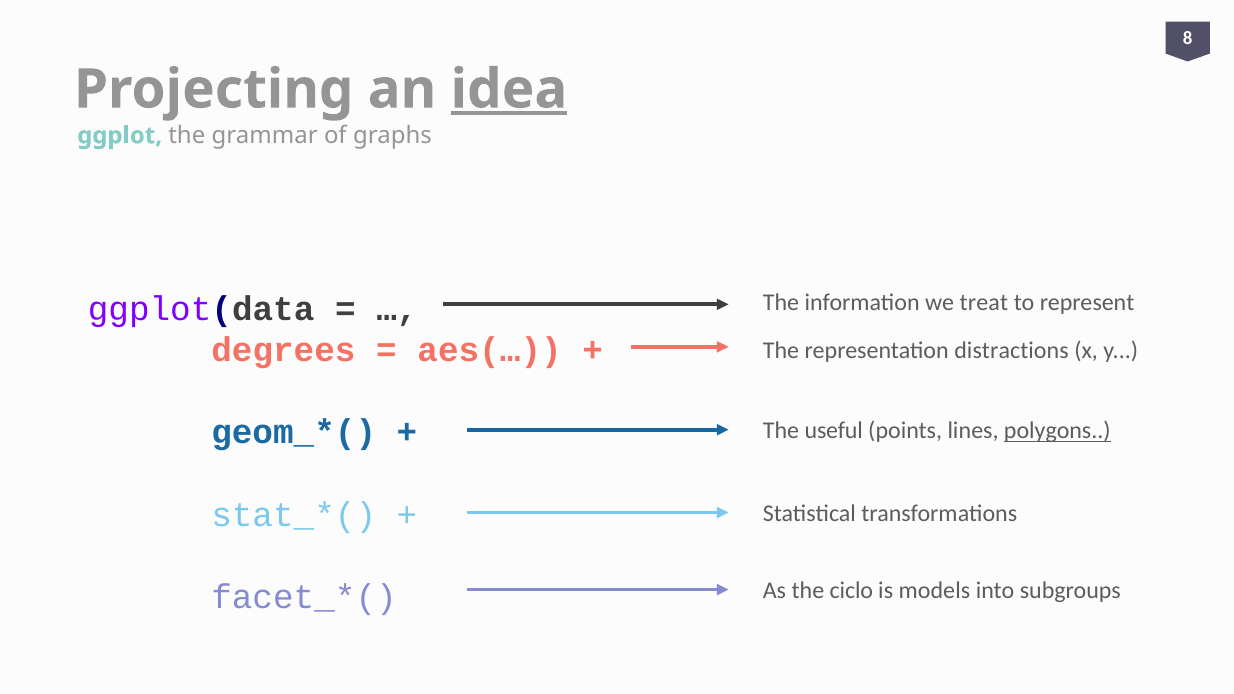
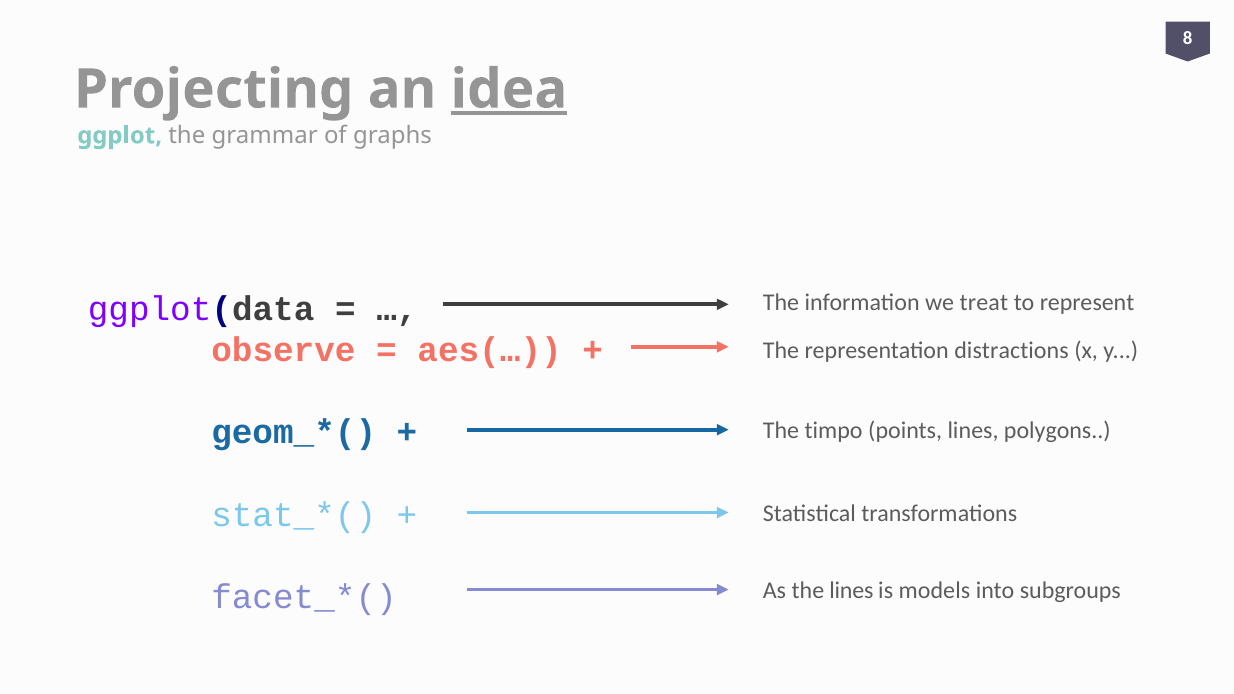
degrees: degrees -> observe
useful: useful -> timpo
polygons underline: present -> none
the ciclo: ciclo -> lines
